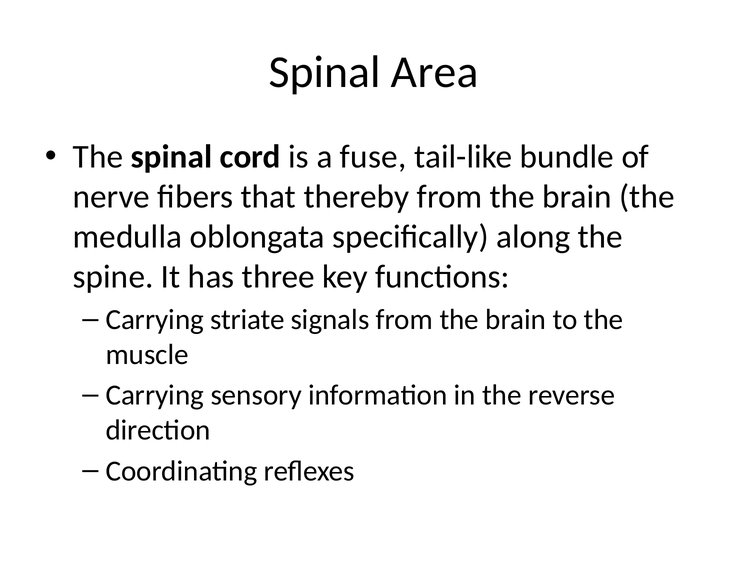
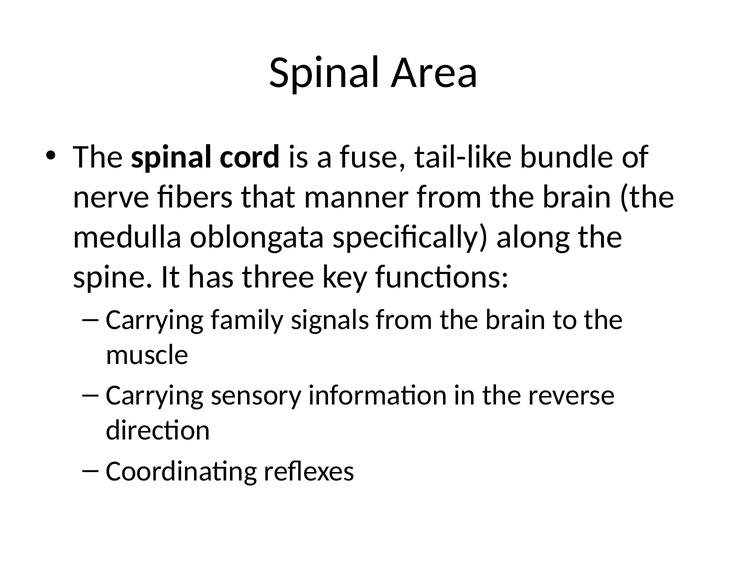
thereby: thereby -> manner
striate: striate -> family
